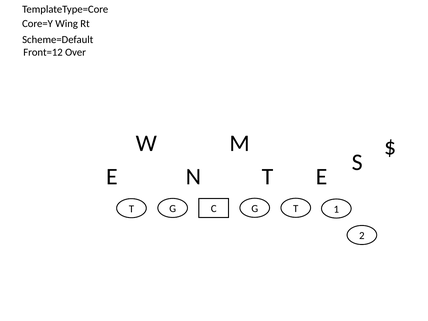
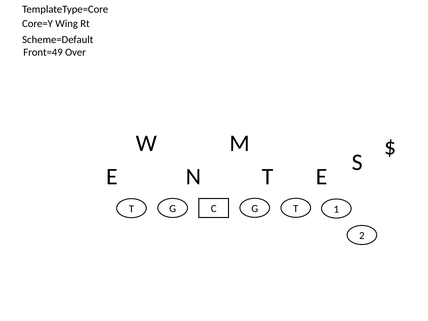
Front=12: Front=12 -> Front=49
